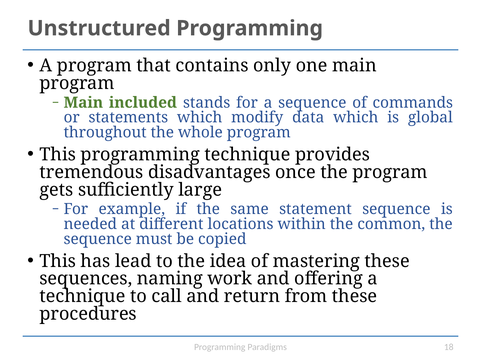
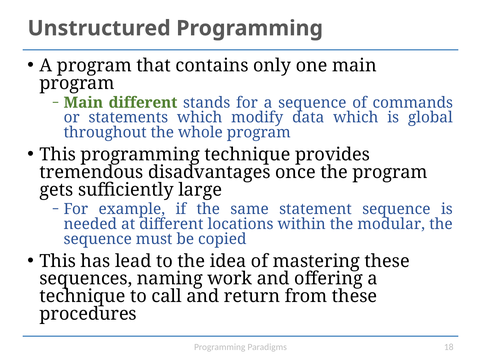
Main included: included -> different
common: common -> modular
